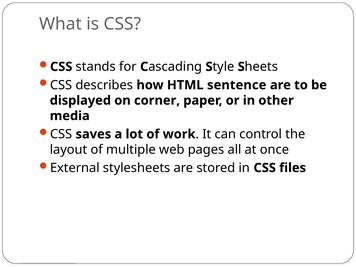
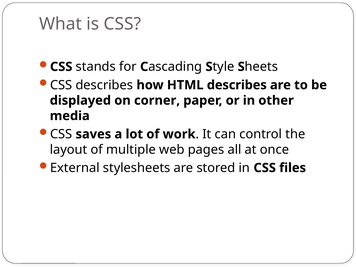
HTML sentence: sentence -> describes
